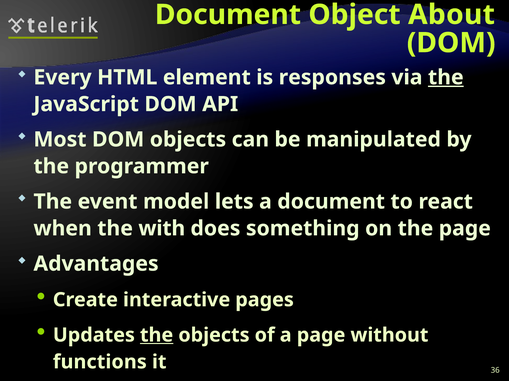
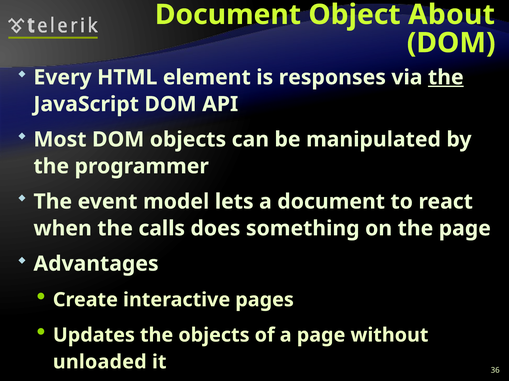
with: with -> calls
the at (157, 336) underline: present -> none
functions: functions -> unloaded
